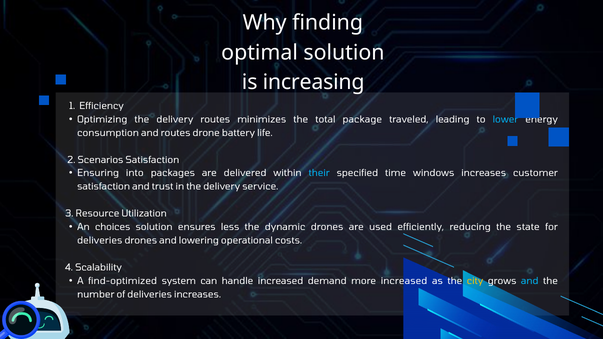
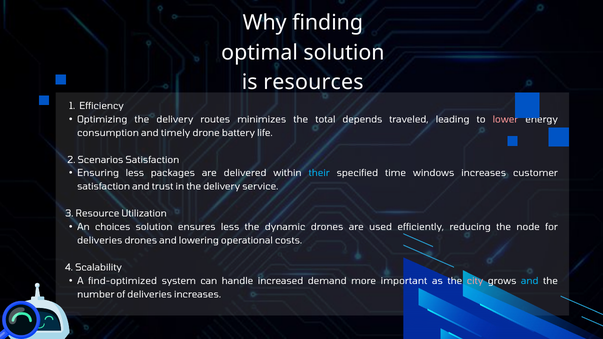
increasing: increasing -> resources
package: package -> depends
lower colour: light blue -> pink
and routes: routes -> timely
Ensuring into: into -> less
state: state -> node
more increased: increased -> important
city colour: yellow -> pink
